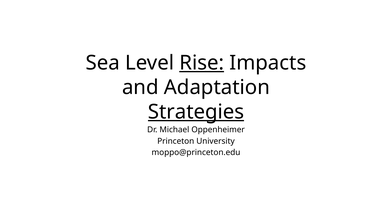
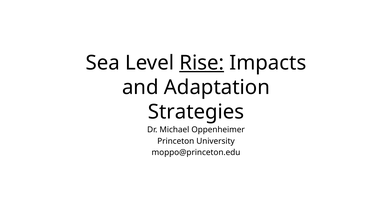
Strategies underline: present -> none
